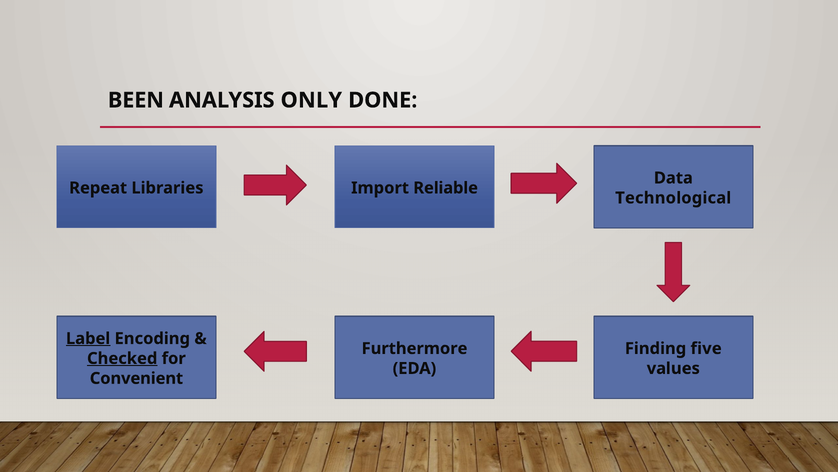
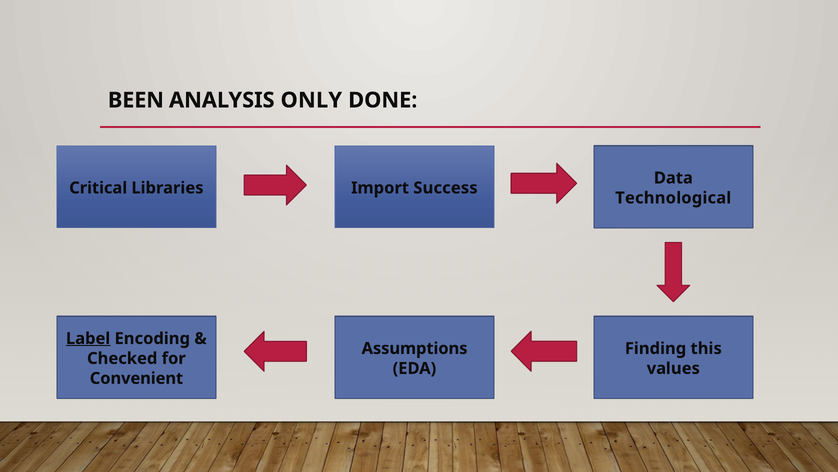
Repeat: Repeat -> Critical
Reliable: Reliable -> Success
Furthermore: Furthermore -> Assumptions
five: five -> this
Checked underline: present -> none
